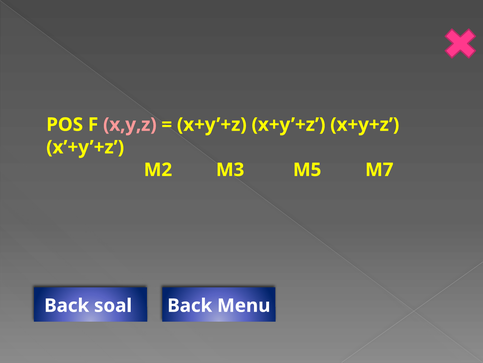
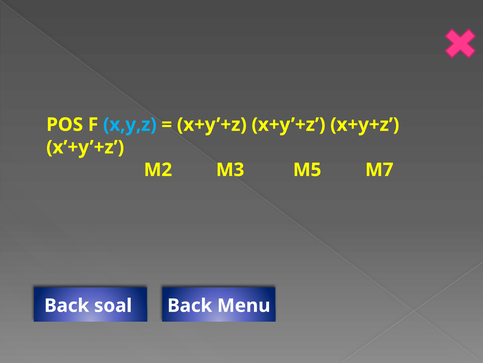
x,y,z colour: pink -> light blue
